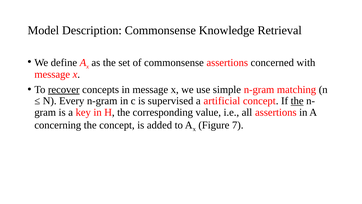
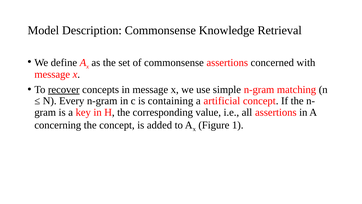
supervised: supervised -> containing
the at (297, 101) underline: present -> none
7: 7 -> 1
